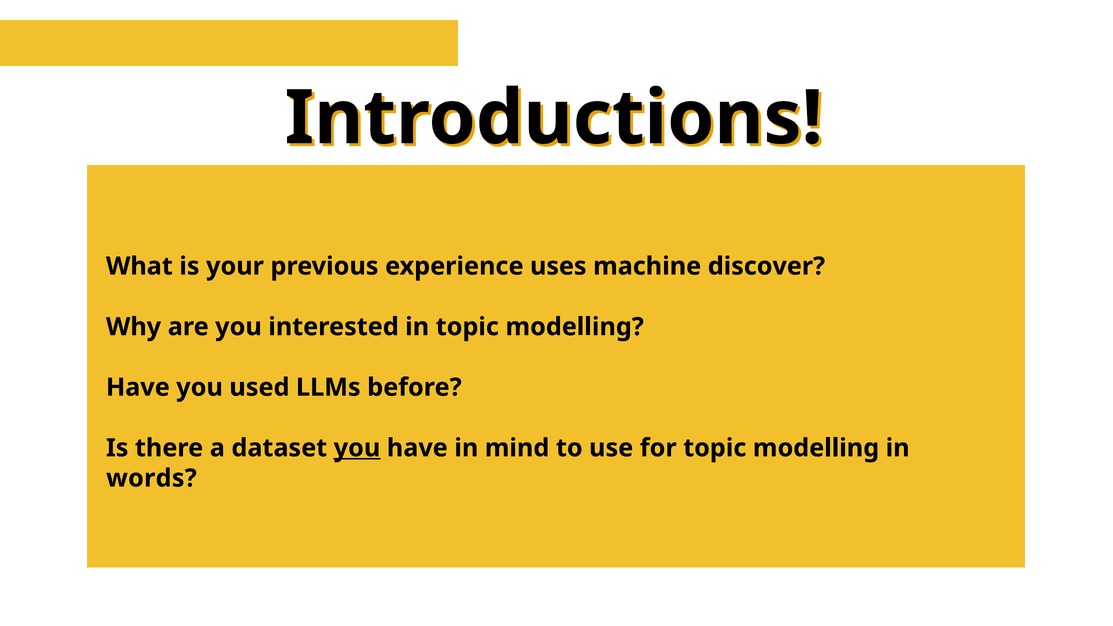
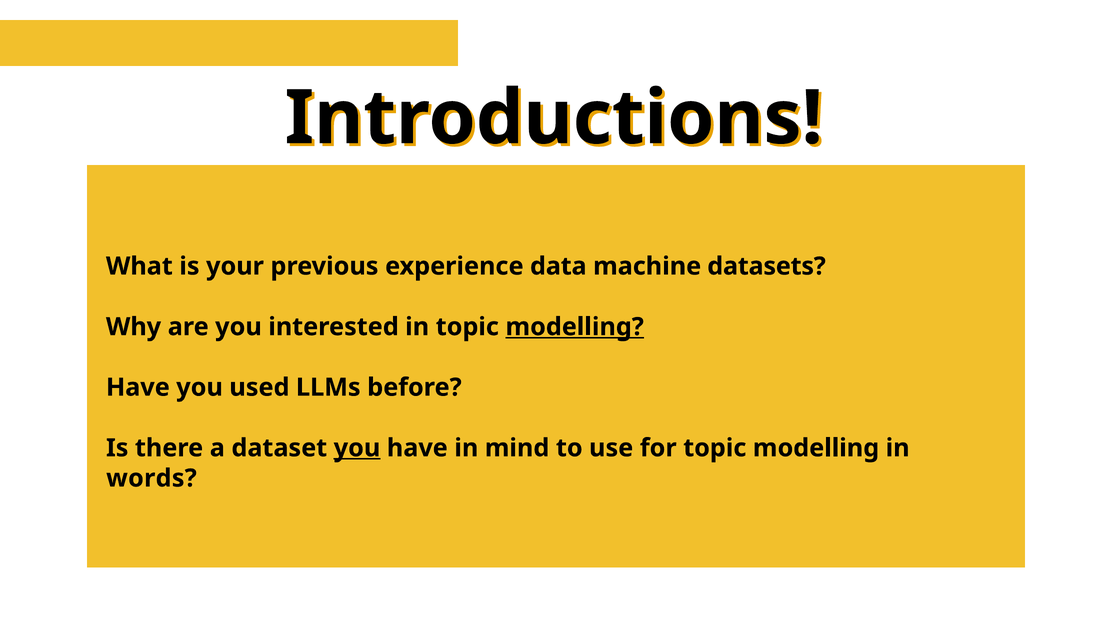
uses: uses -> data
discover: discover -> datasets
modelling at (575, 327) underline: none -> present
